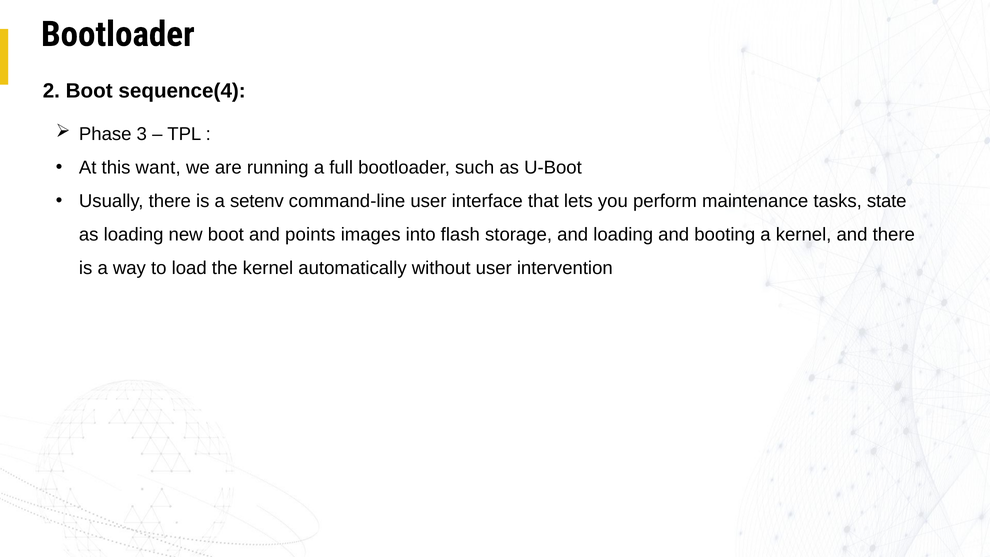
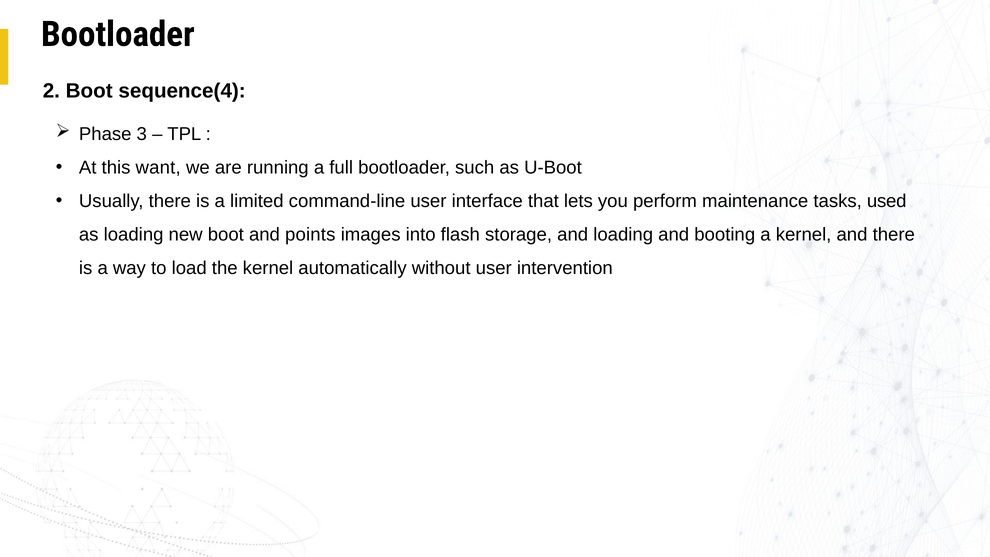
setenv: setenv -> limited
state: state -> used
